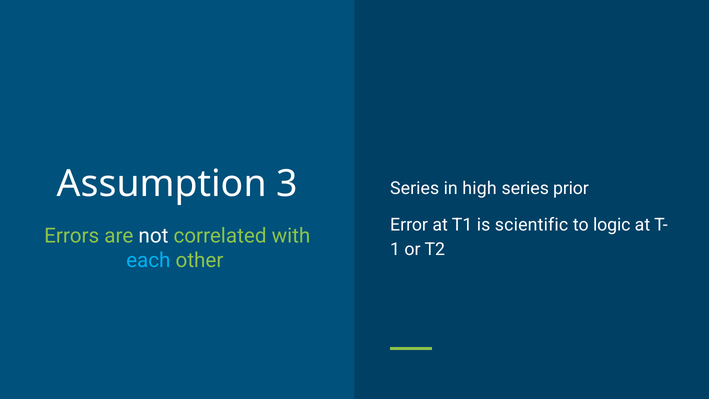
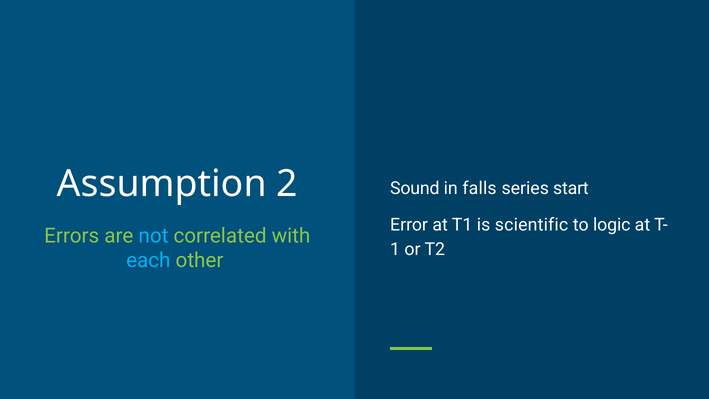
3: 3 -> 2
Series at (415, 188): Series -> Sound
high: high -> falls
prior: prior -> start
not colour: white -> light blue
